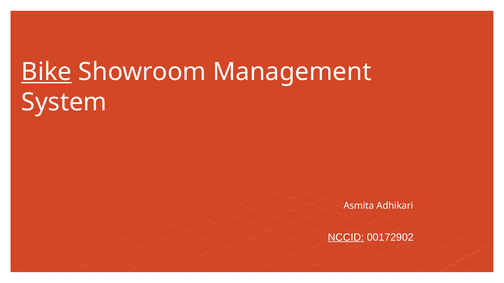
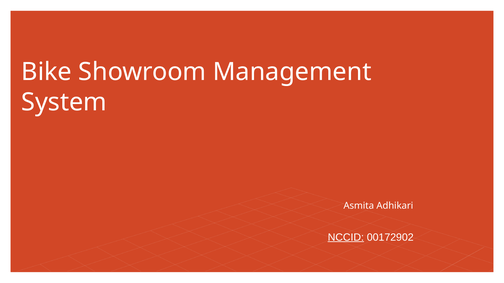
Bike underline: present -> none
